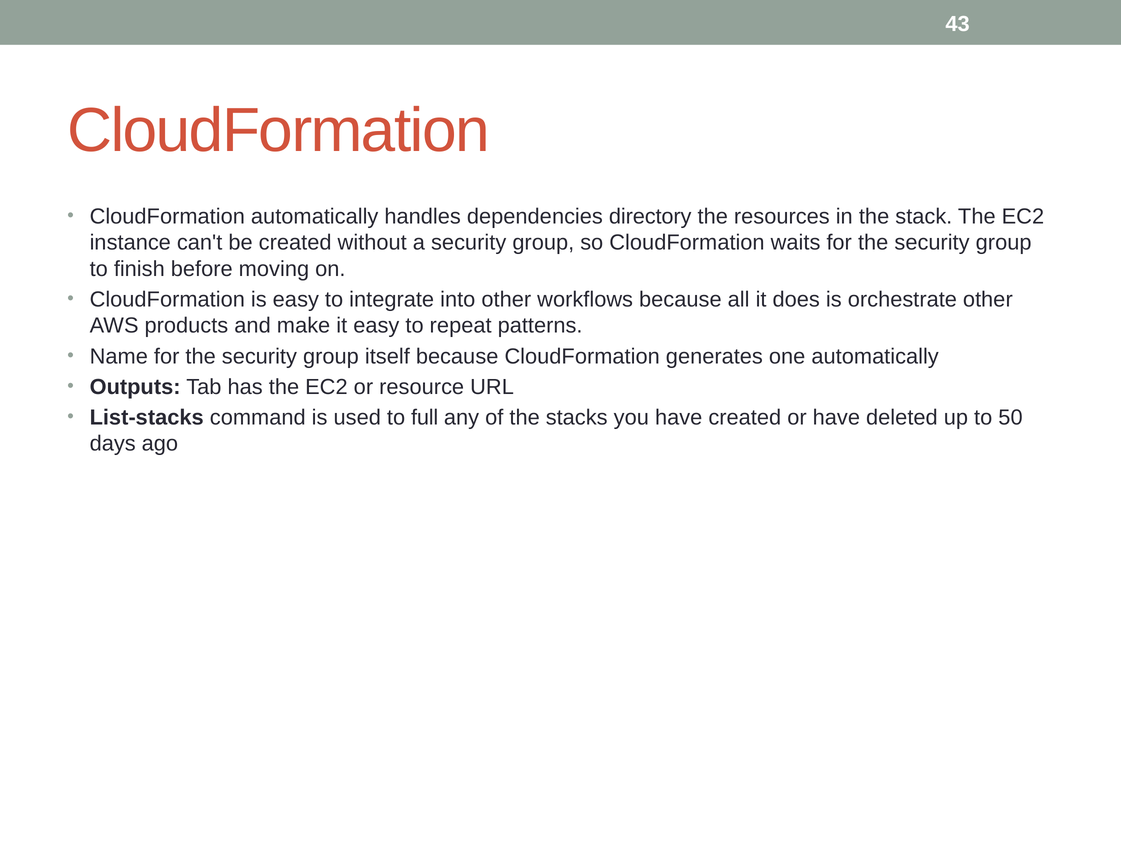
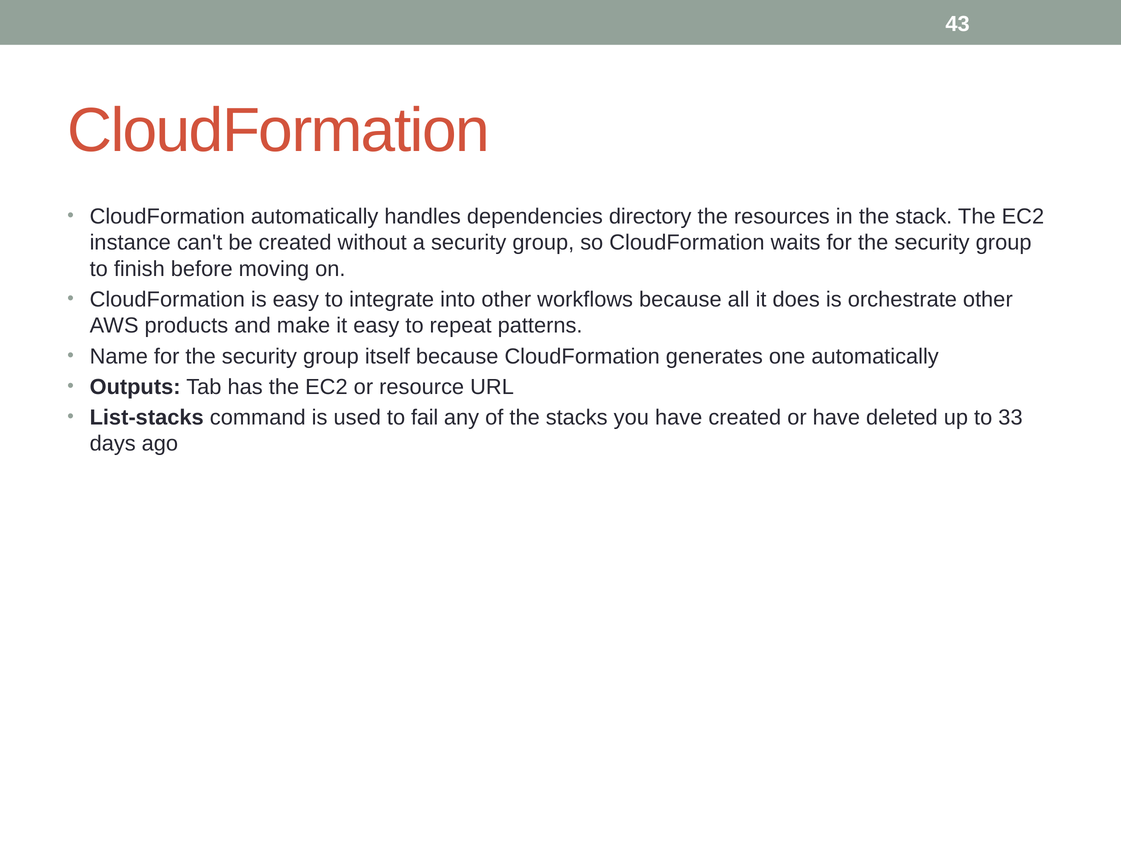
full: full -> fail
50: 50 -> 33
